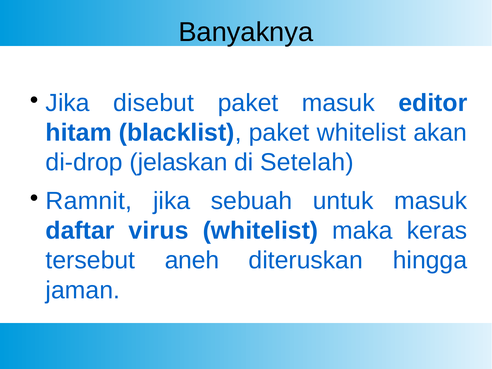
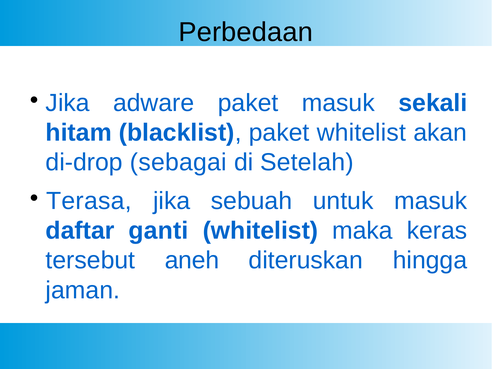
Banyaknya: Banyaknya -> Perbedaan
disebut: disebut -> adware
editor: editor -> sekali
jelaskan: jelaskan -> sebagai
Ramnit: Ramnit -> Terasa
virus: virus -> ganti
